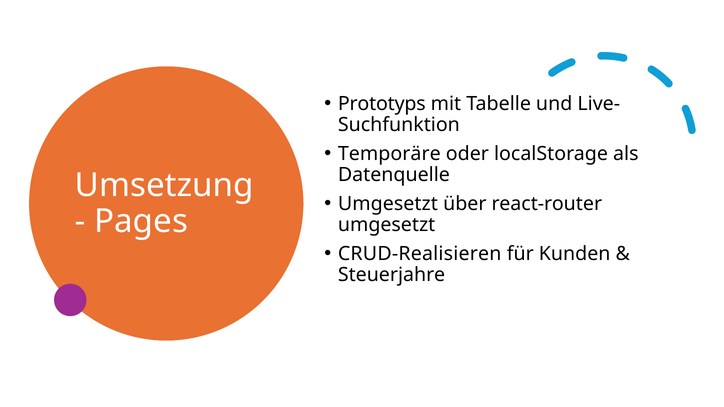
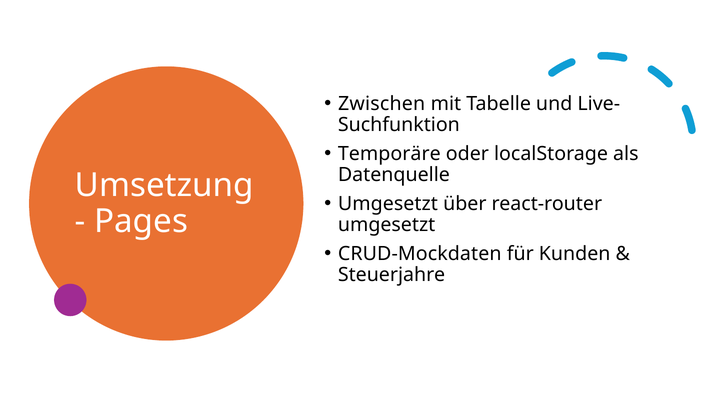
Prototyps: Prototyps -> Zwischen
CRUD-Realisieren: CRUD-Realisieren -> CRUD-Mockdaten
